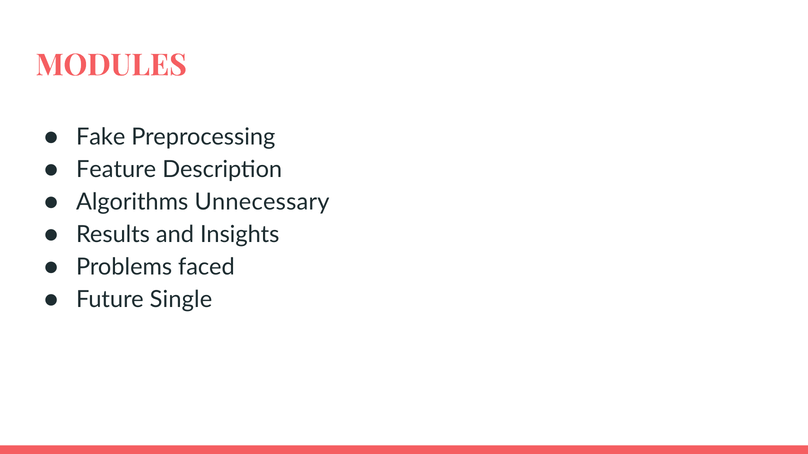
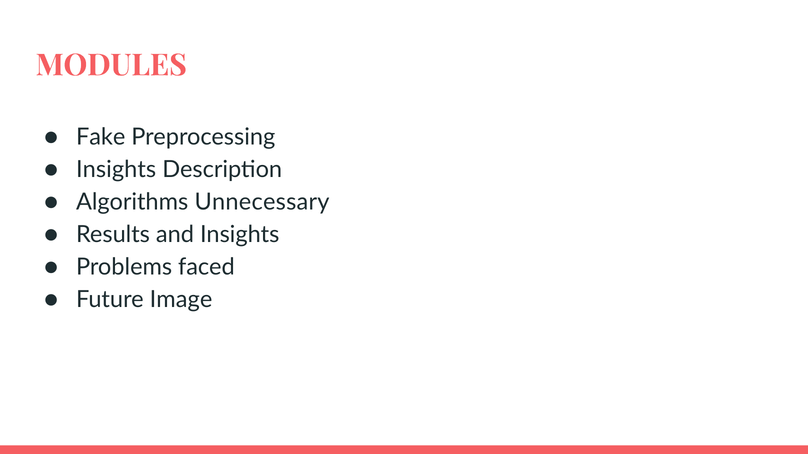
Feature at (116, 170): Feature -> Insights
Single: Single -> Image
